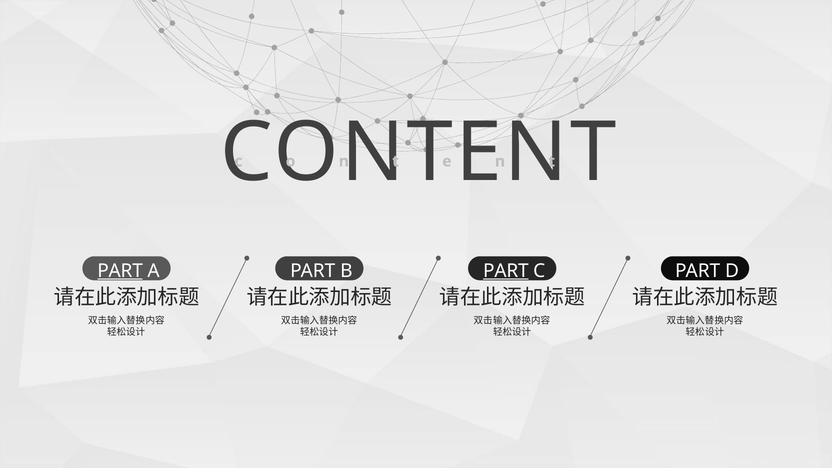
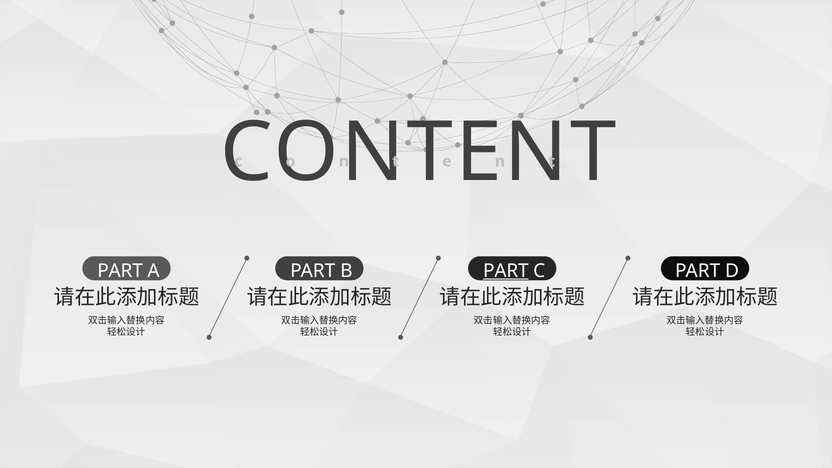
PART at (120, 271) underline: present -> none
